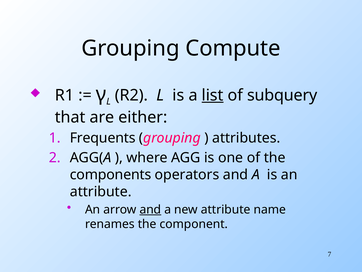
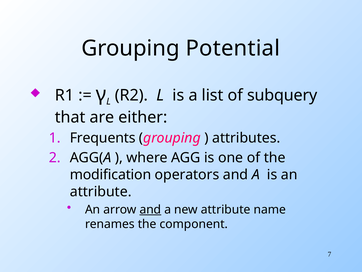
Compute: Compute -> Potential
list underline: present -> none
components: components -> modification
